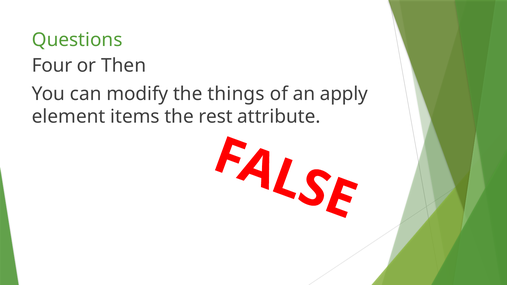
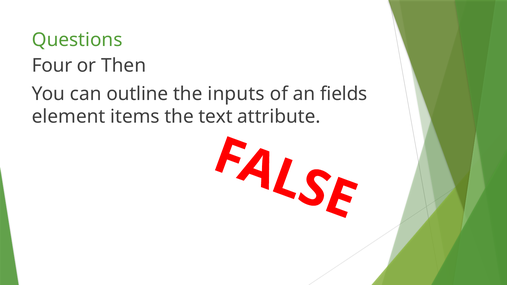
modify: modify -> outline
things: things -> inputs
apply: apply -> fields
rest: rest -> text
